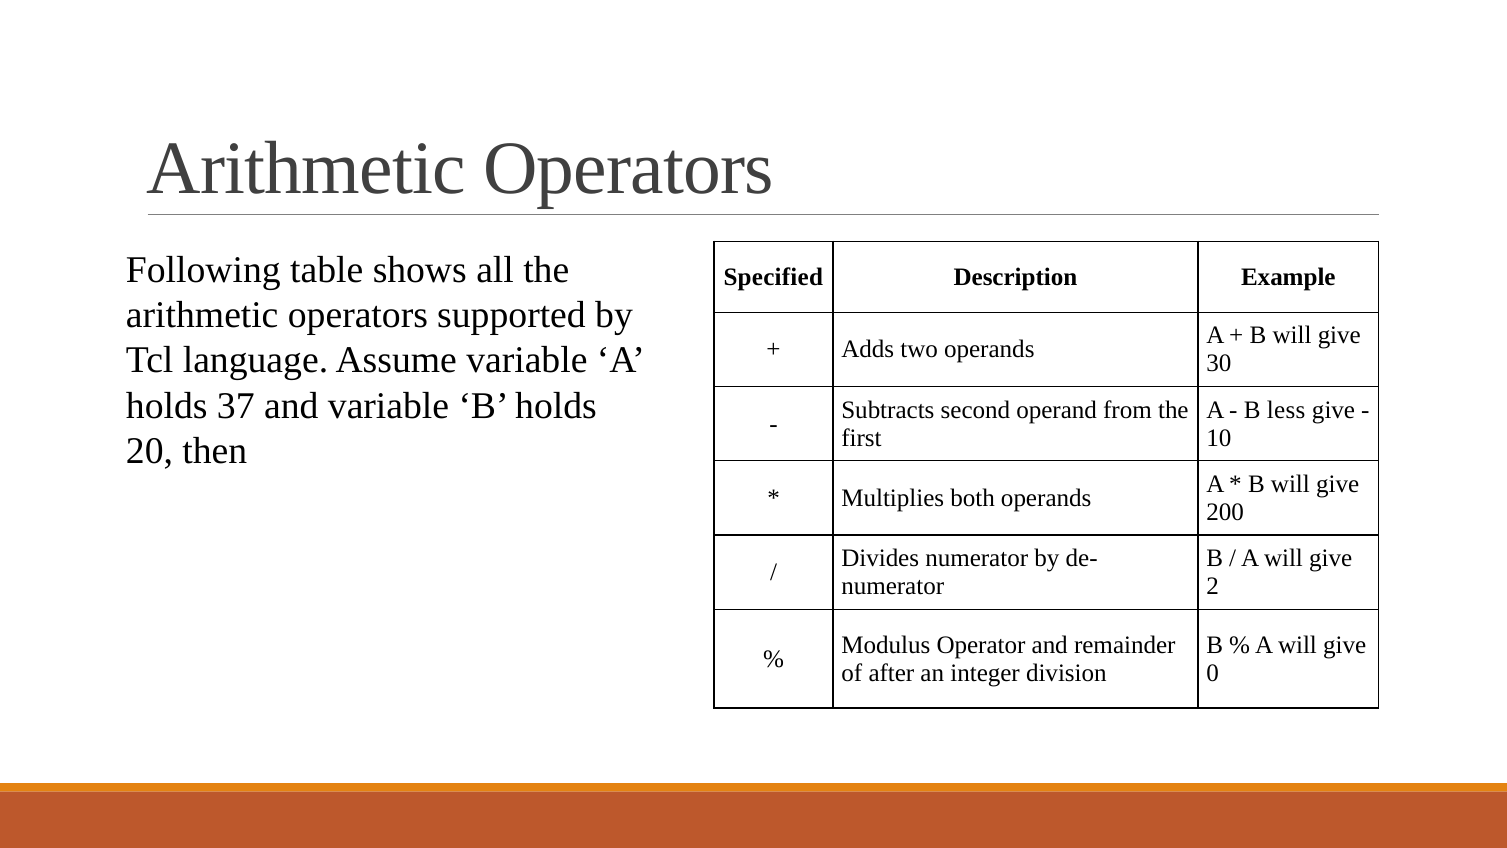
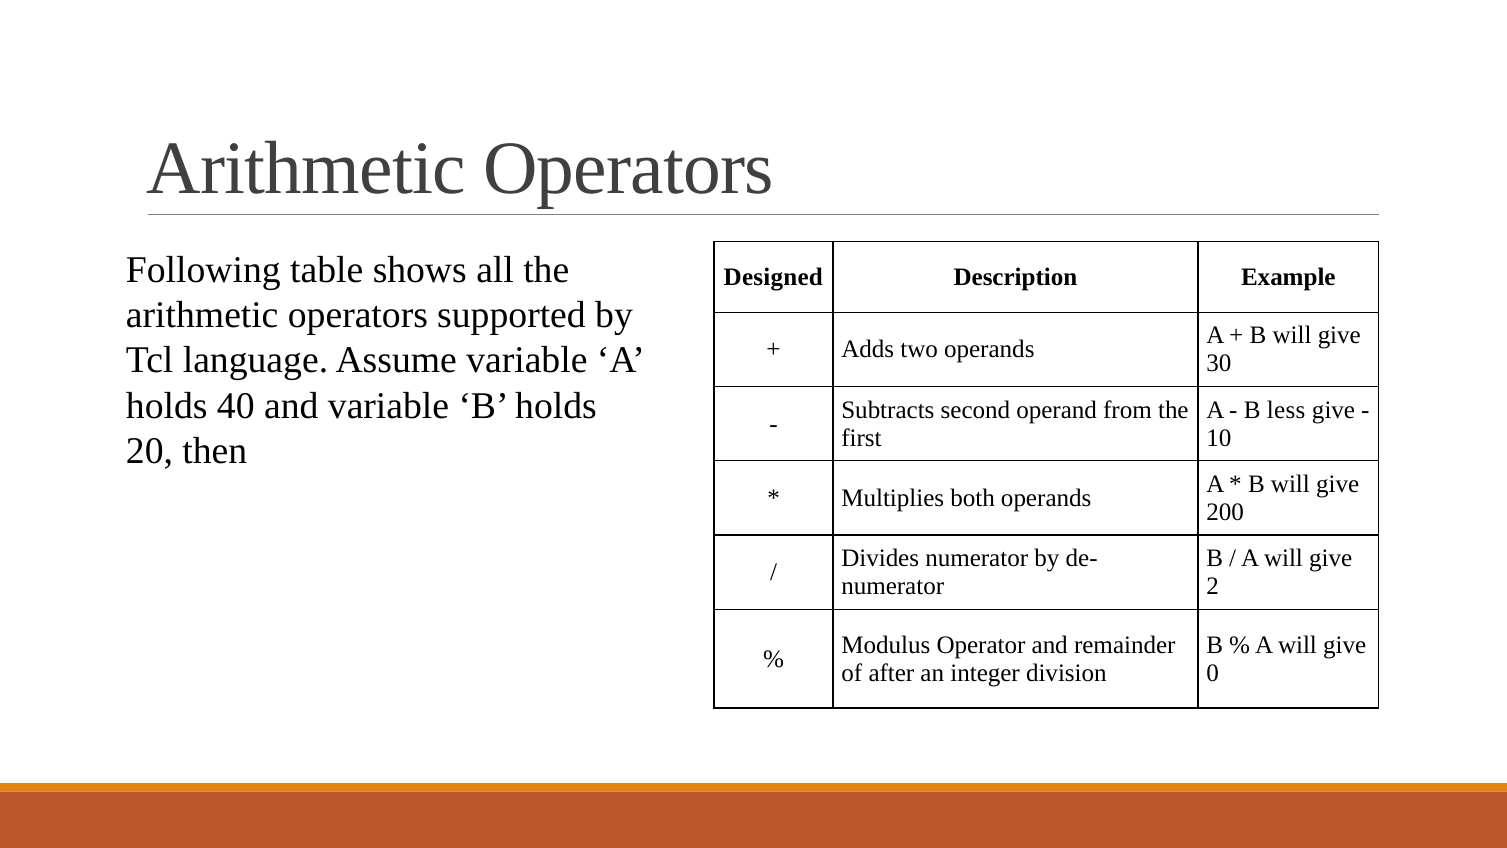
Specified: Specified -> Designed
37: 37 -> 40
